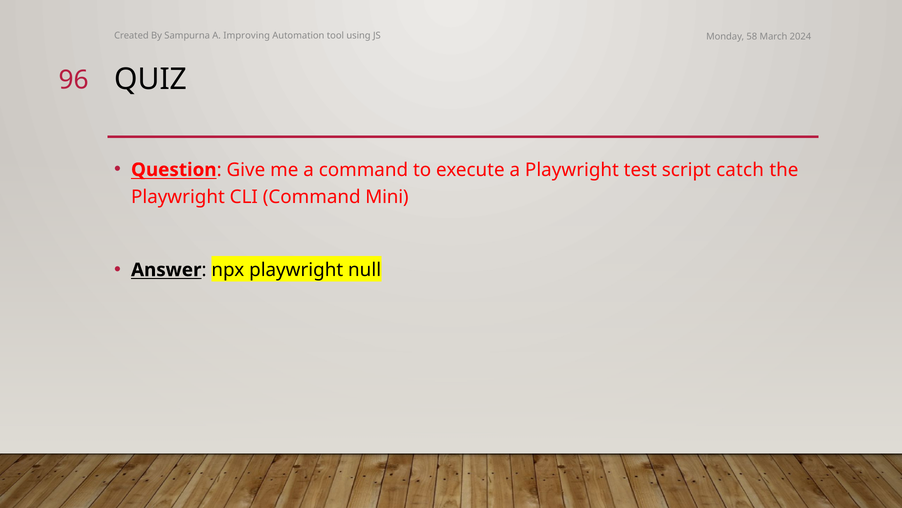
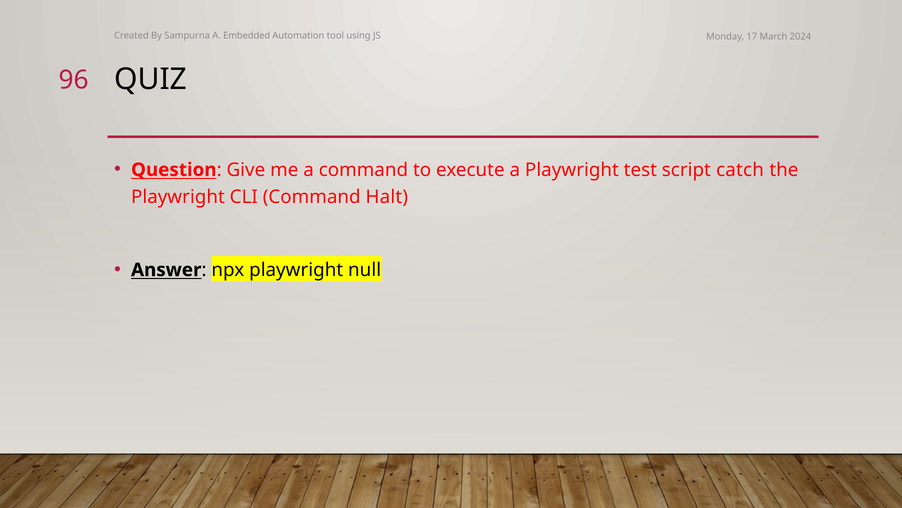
Improving: Improving -> Embedded
58: 58 -> 17
Mini: Mini -> Halt
